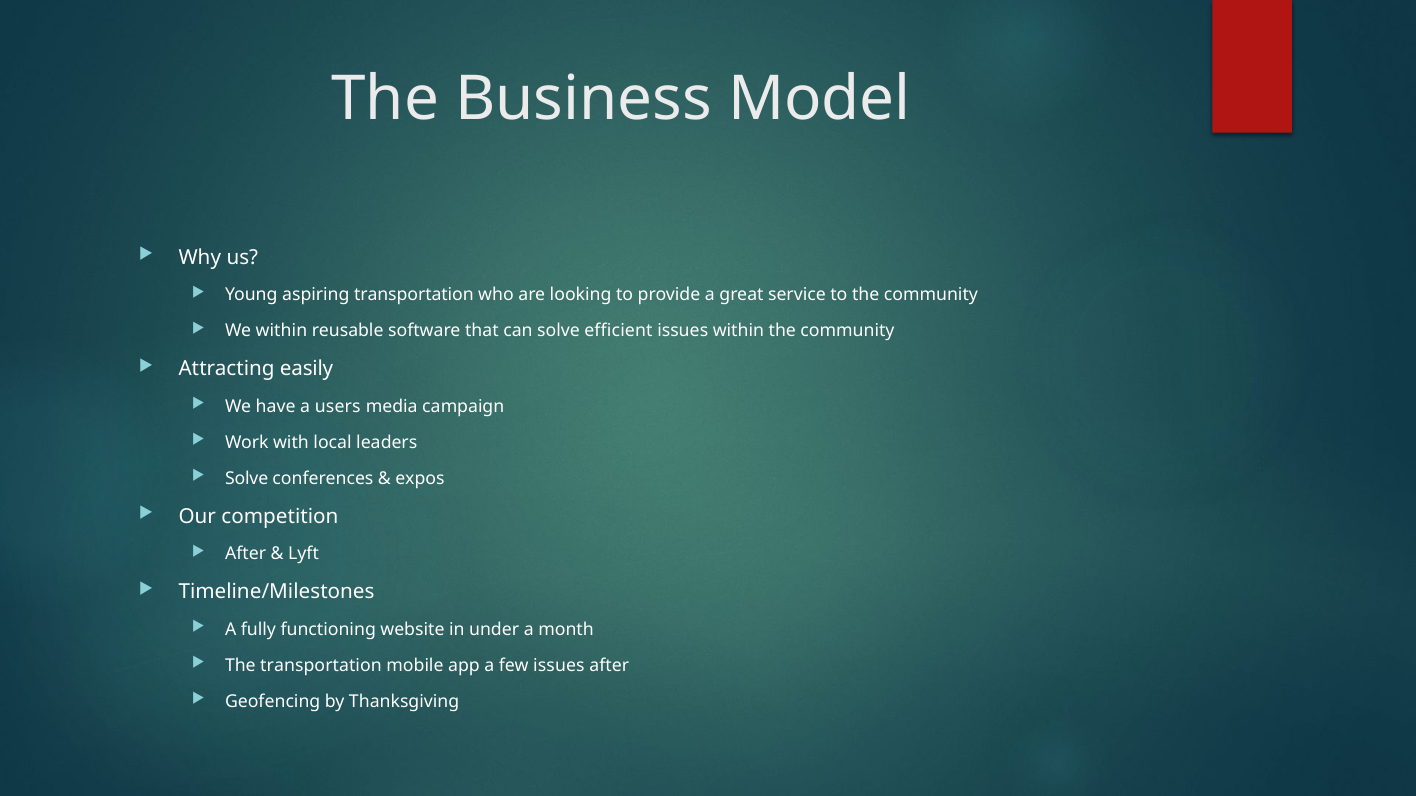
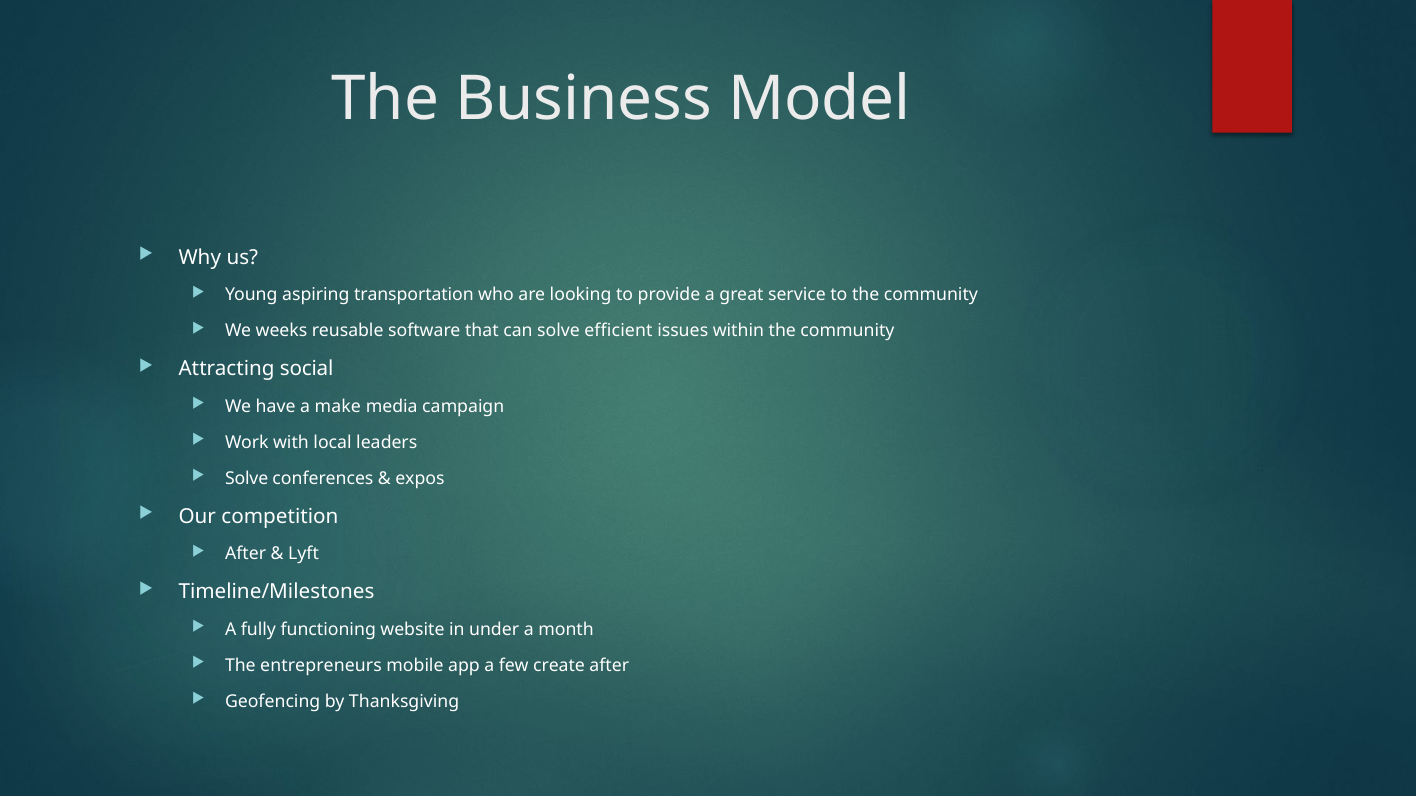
We within: within -> weeks
easily: easily -> social
users: users -> make
The transportation: transportation -> entrepreneurs
few issues: issues -> create
